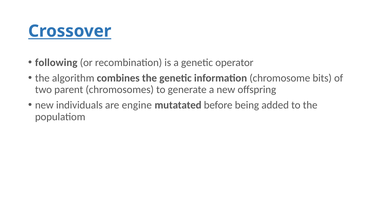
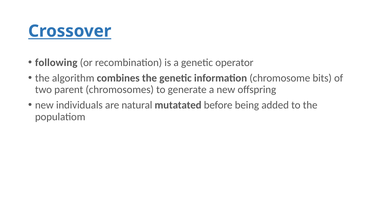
engine: engine -> natural
